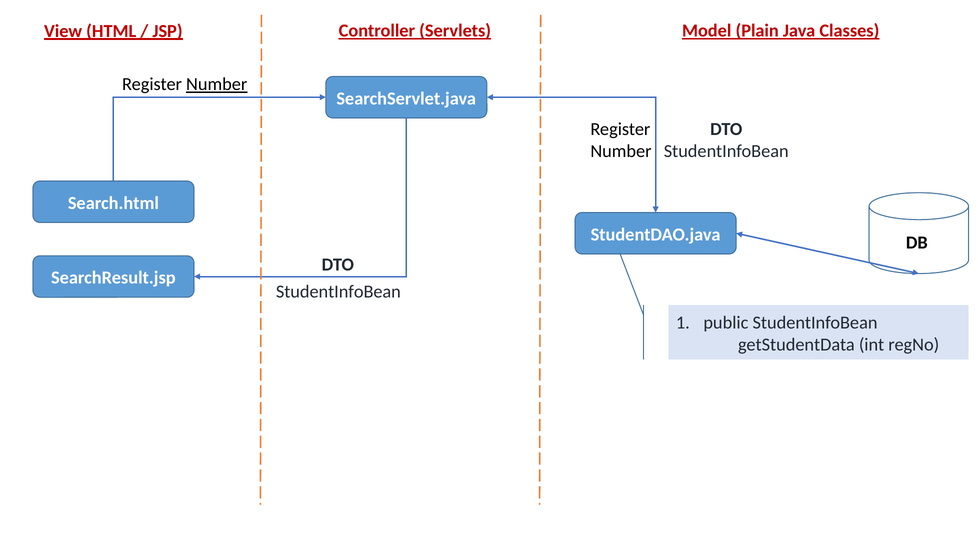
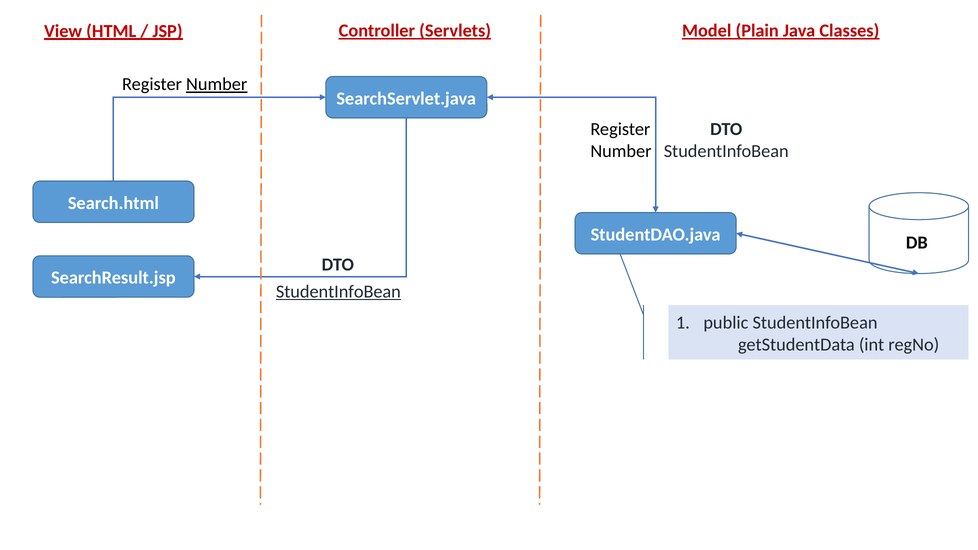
StudentInfoBean at (338, 292) underline: none -> present
